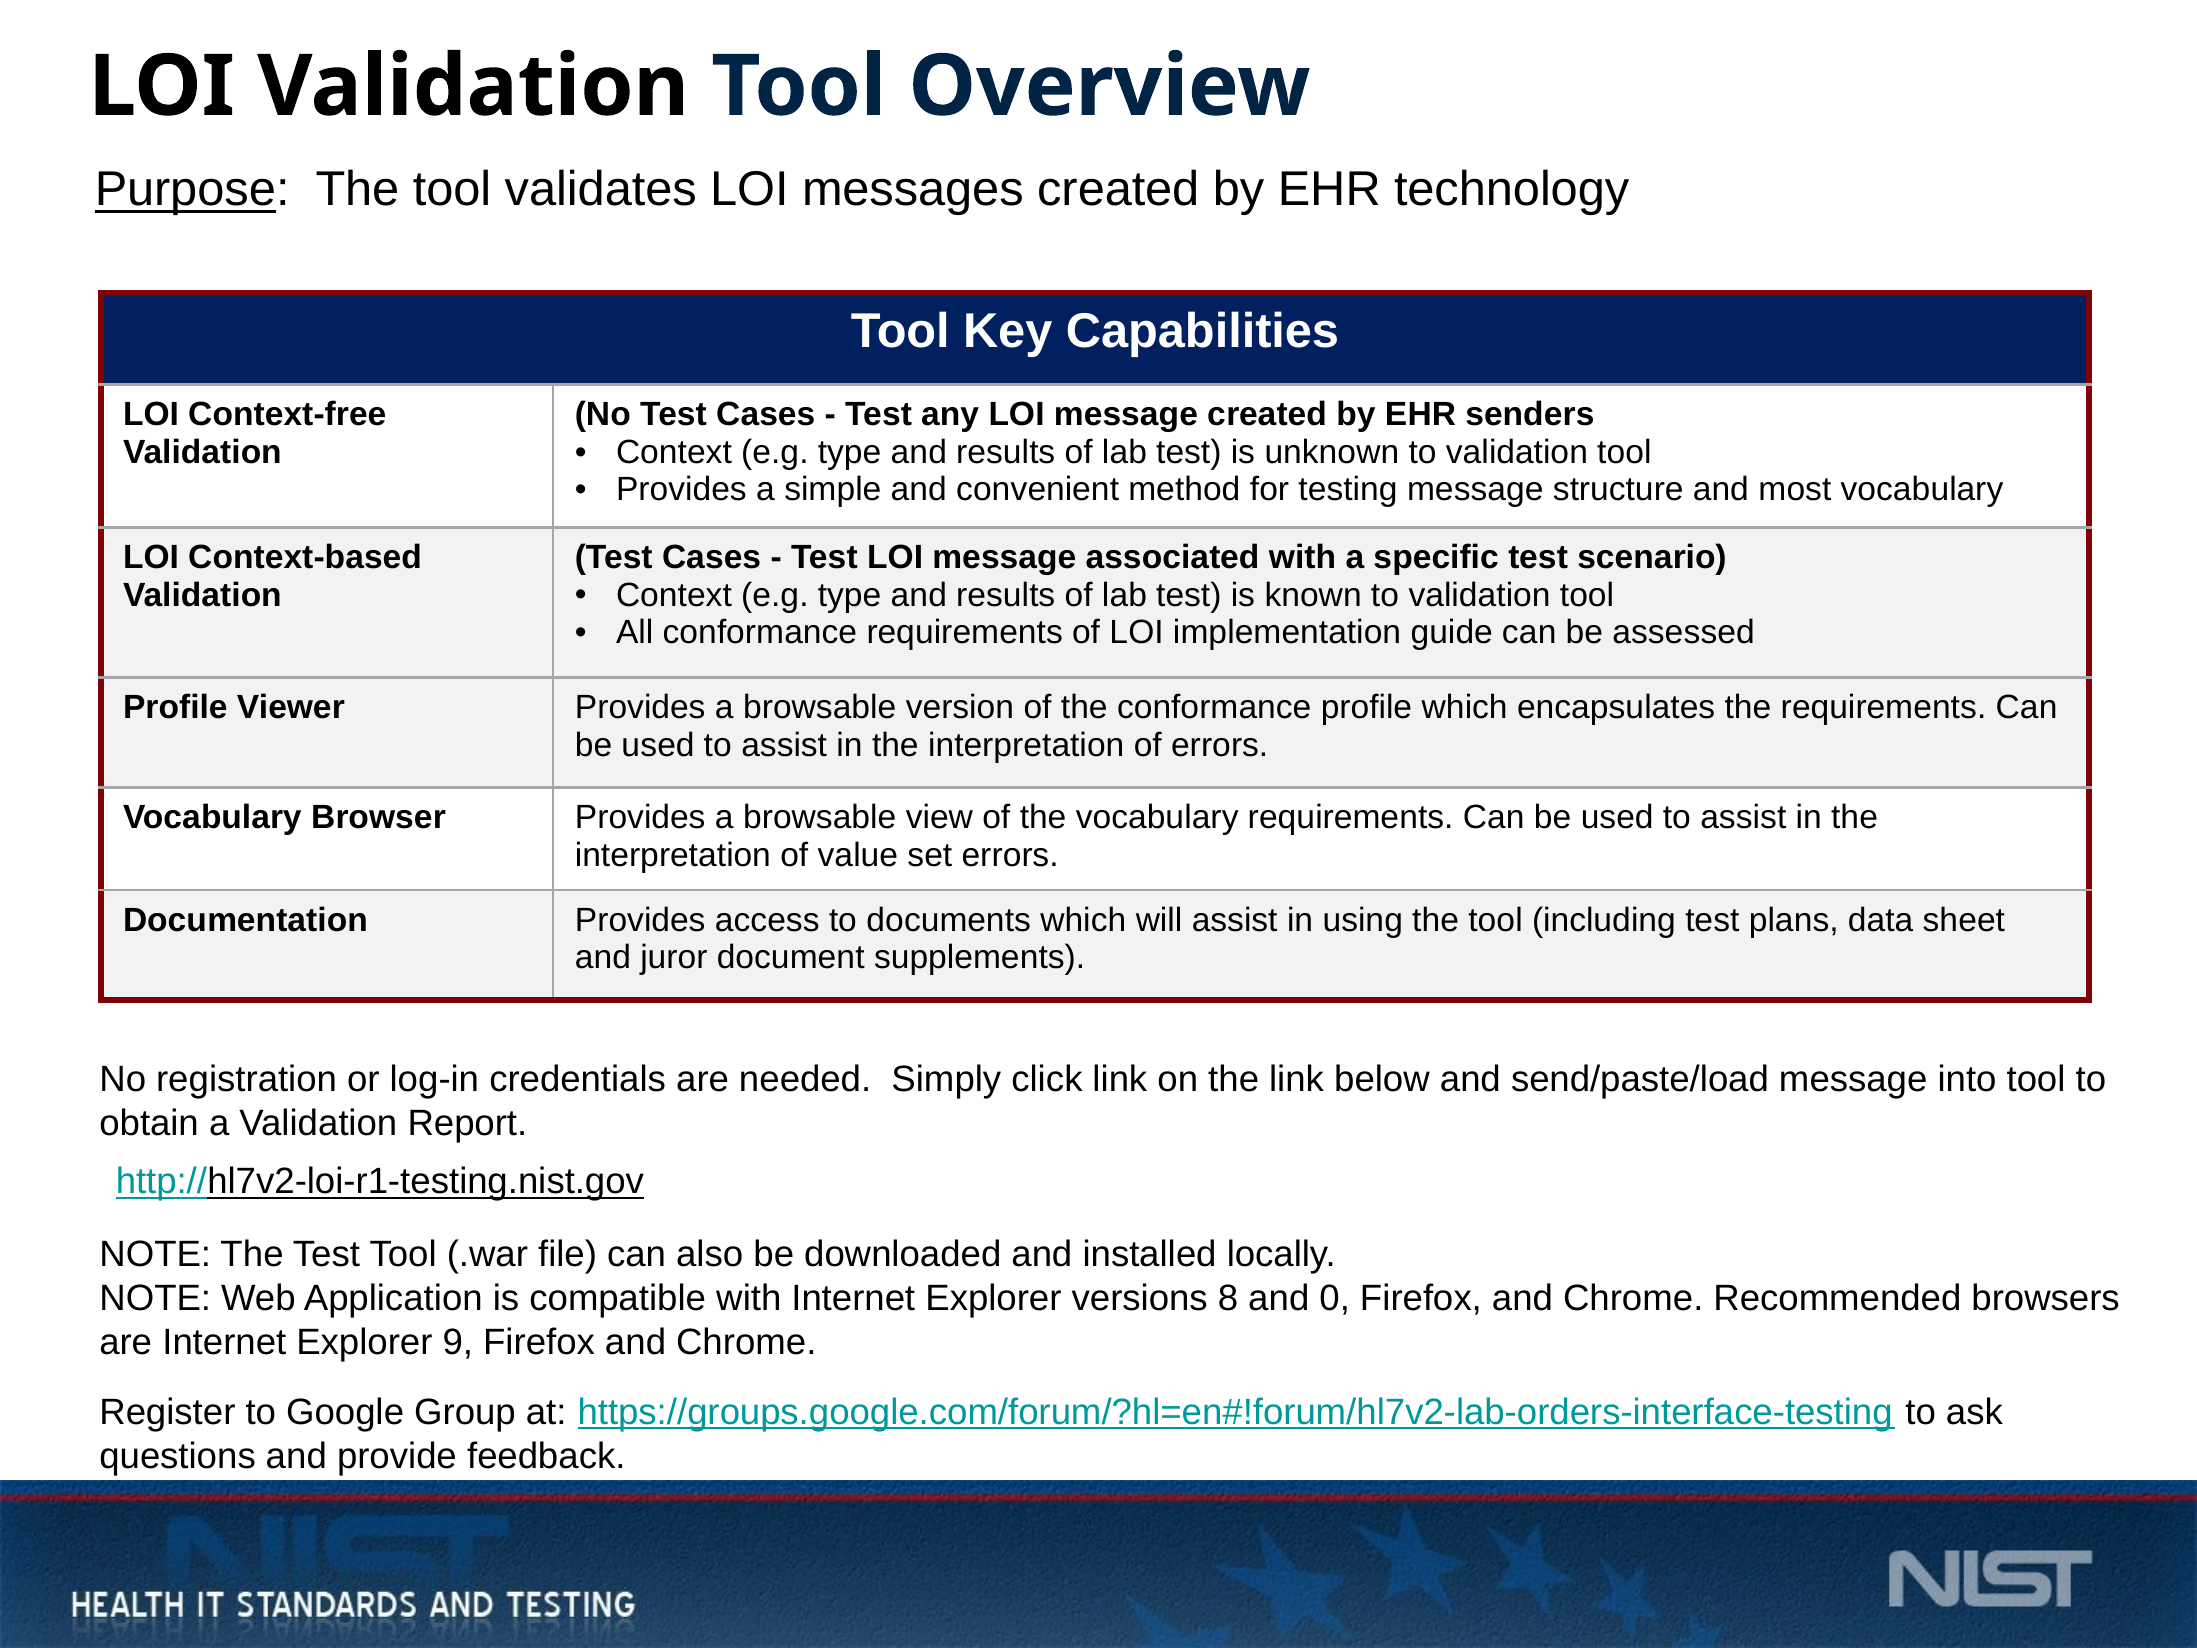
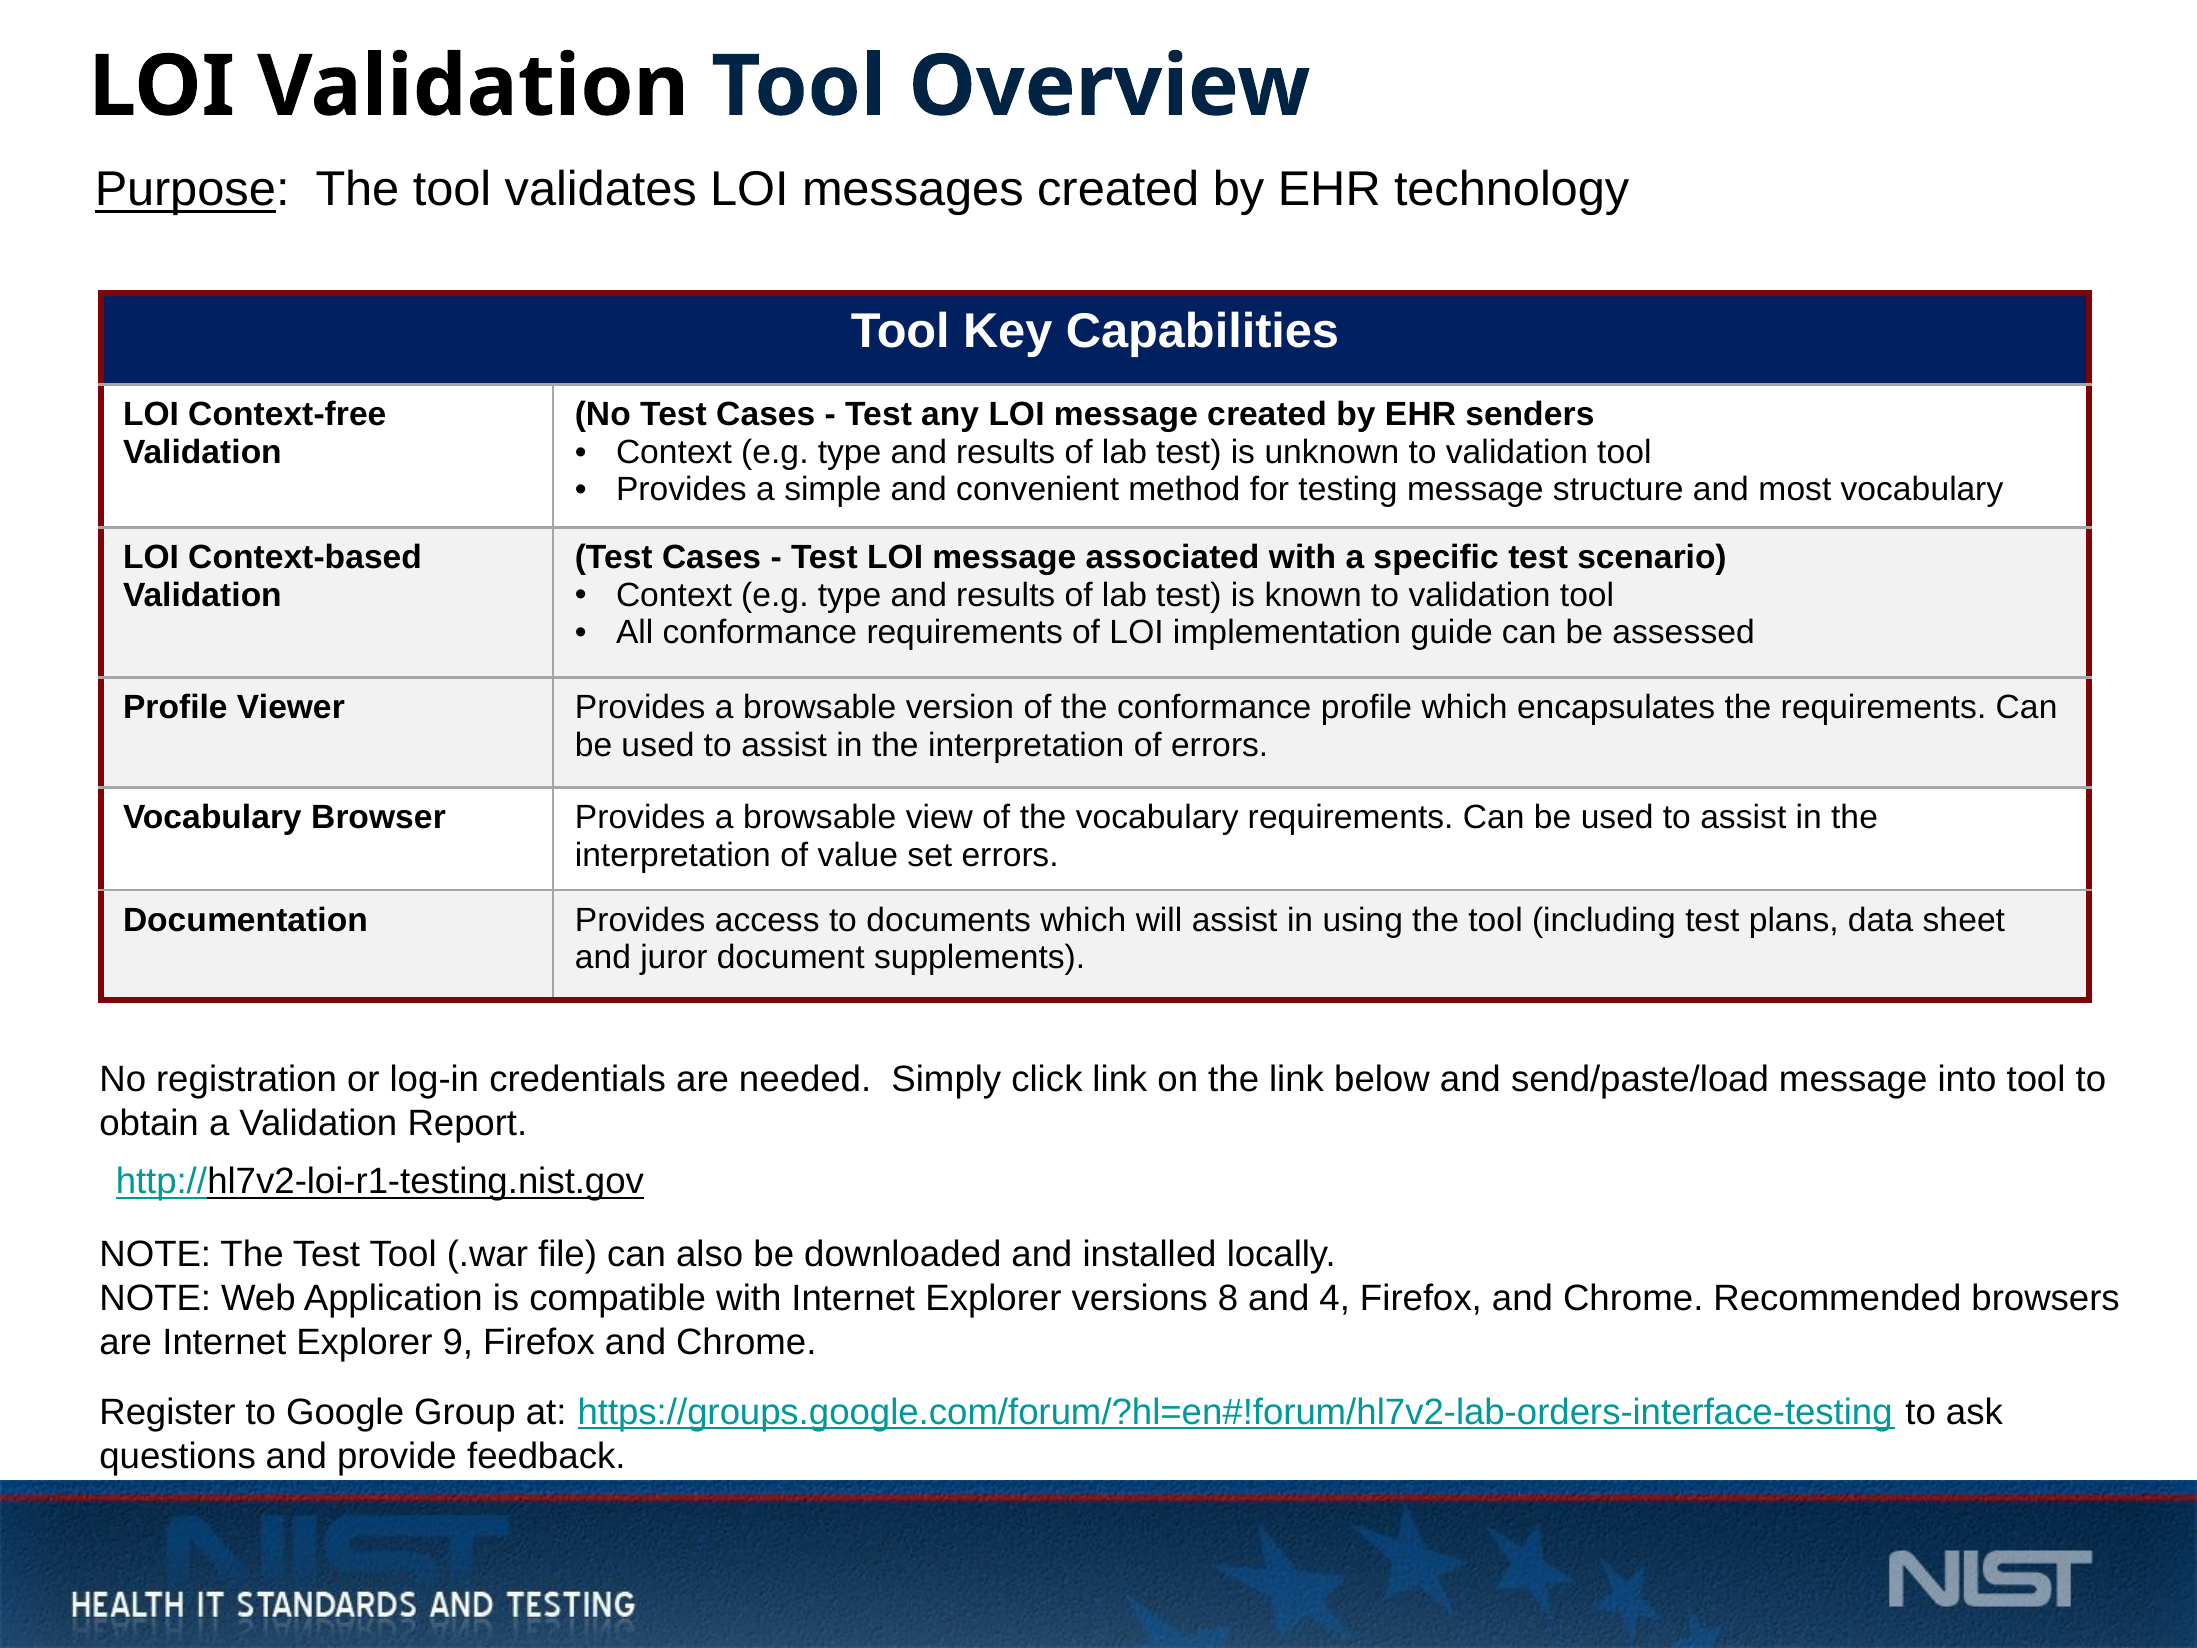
0: 0 -> 4
